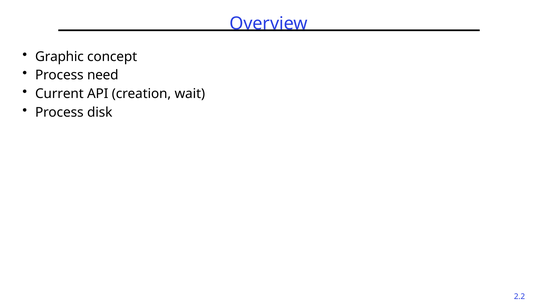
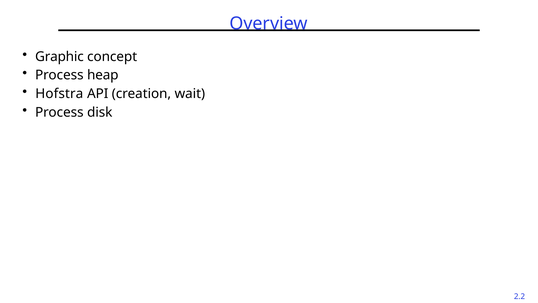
need: need -> heap
Current: Current -> Hofstra
